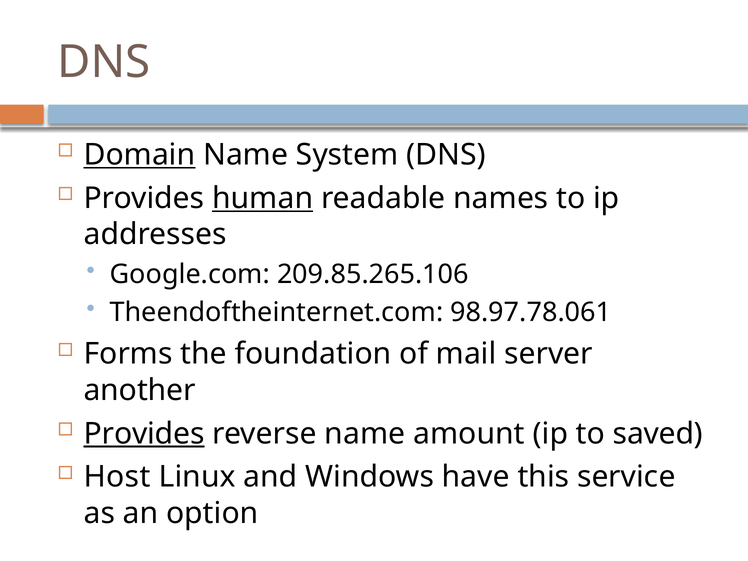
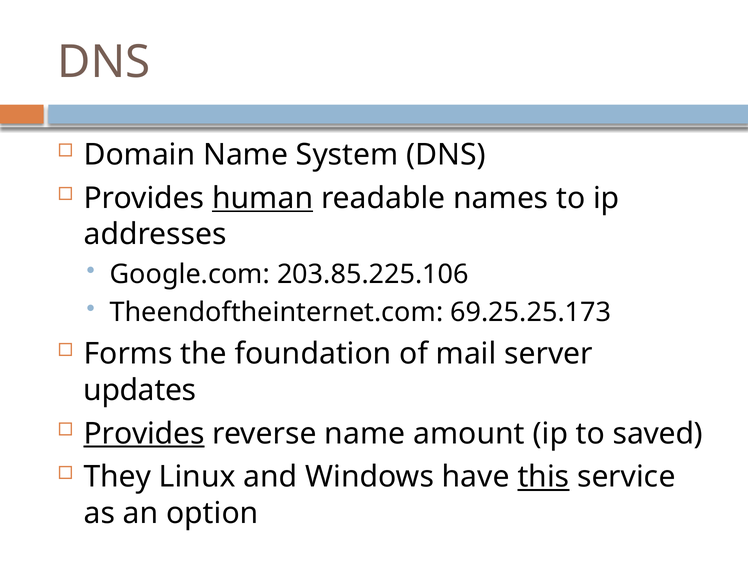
Domain underline: present -> none
209.85.265.106: 209.85.265.106 -> 203.85.225.106
98.97.78.061: 98.97.78.061 -> 69.25.25.173
another: another -> updates
Host: Host -> They
this underline: none -> present
